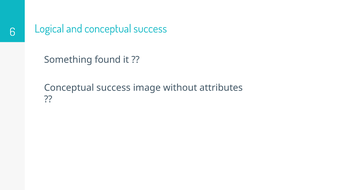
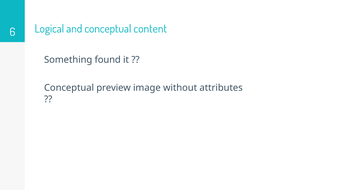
and conceptual success: success -> content
success at (113, 88): success -> preview
